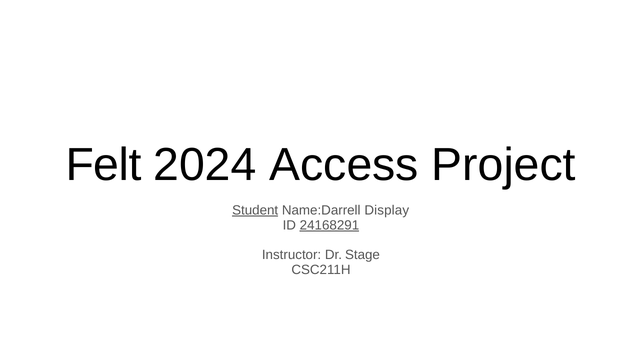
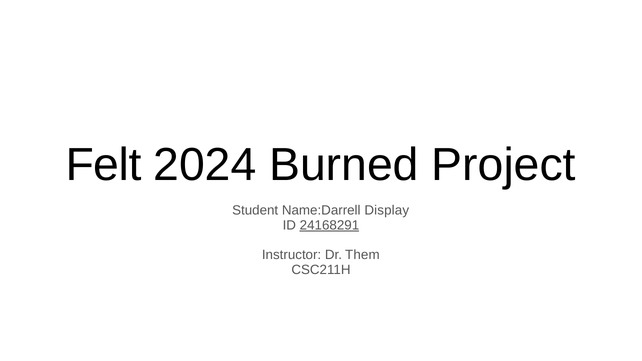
Access: Access -> Burned
Student underline: present -> none
Stage: Stage -> Them
